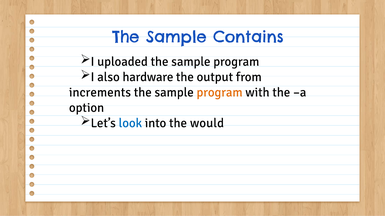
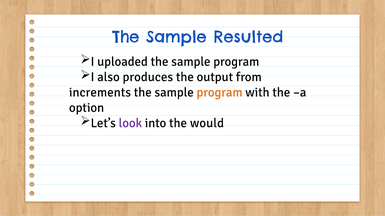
Contains: Contains -> Resulted
hardware: hardware -> produces
look colour: blue -> purple
